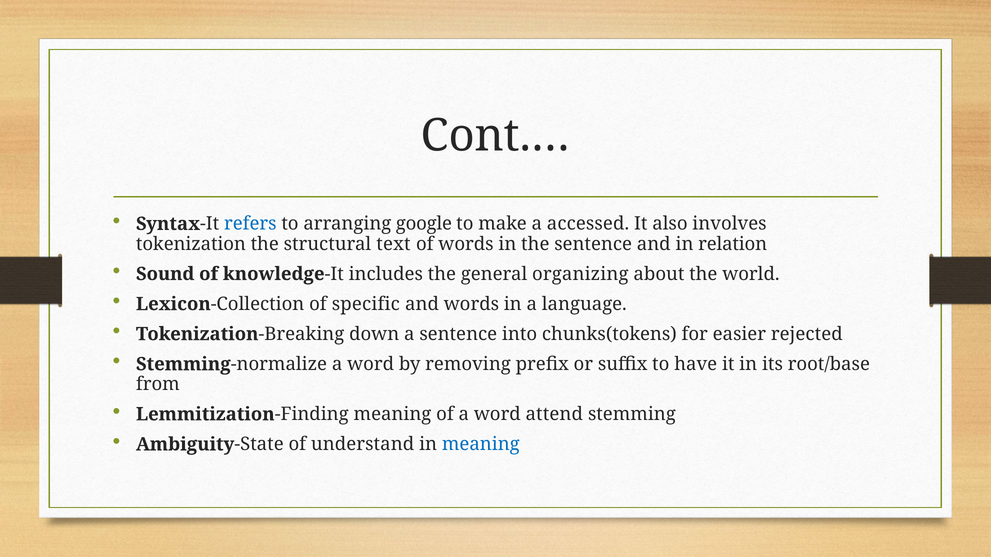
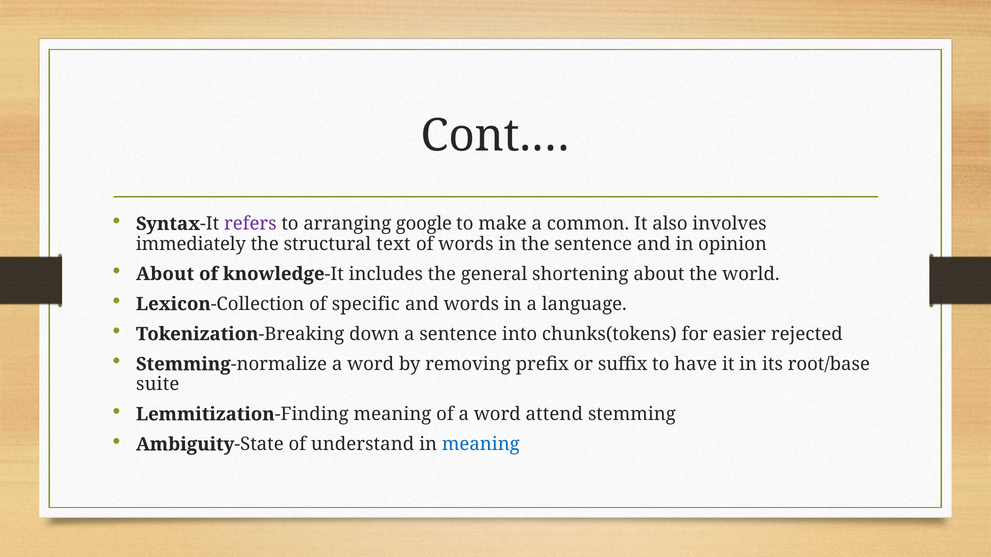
refers colour: blue -> purple
accessed: accessed -> common
tokenization: tokenization -> immediately
relation: relation -> opinion
Sound at (165, 274): Sound -> About
organizing: organizing -> shortening
from: from -> suite
